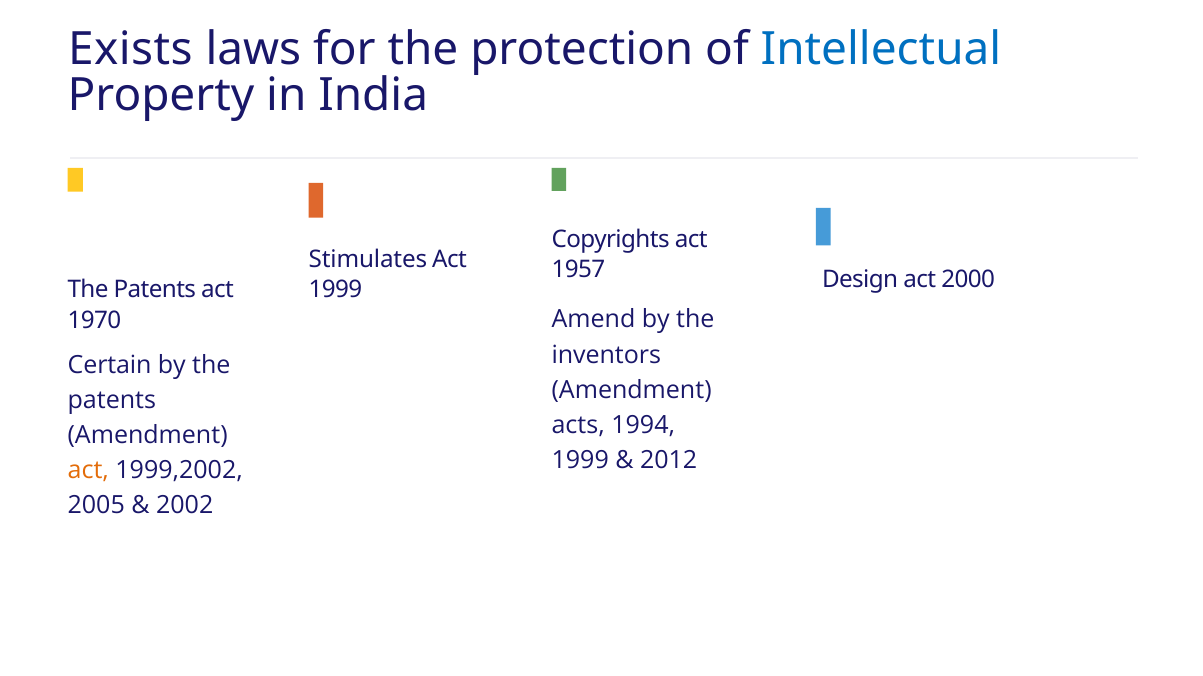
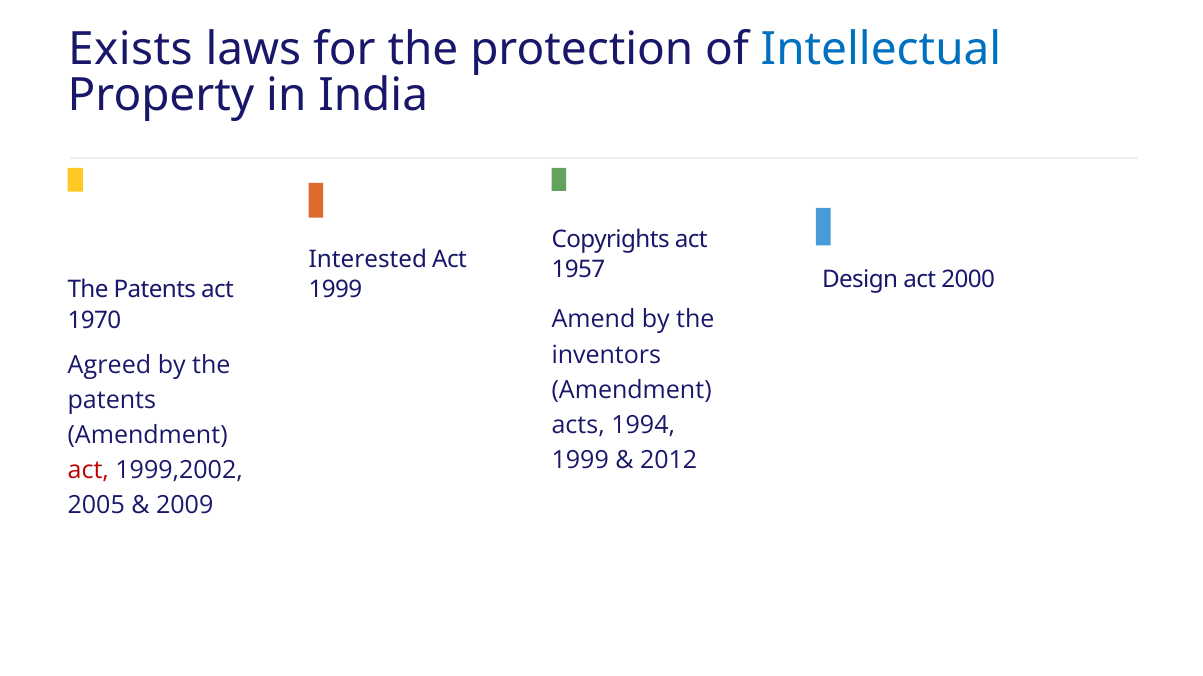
Stimulates: Stimulates -> Interested
Certain: Certain -> Agreed
act at (88, 470) colour: orange -> red
2002: 2002 -> 2009
